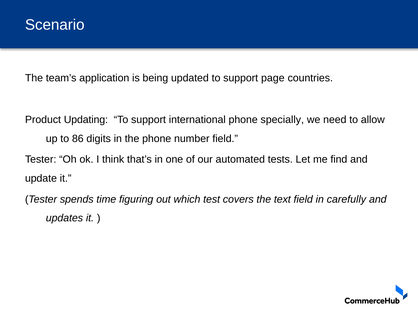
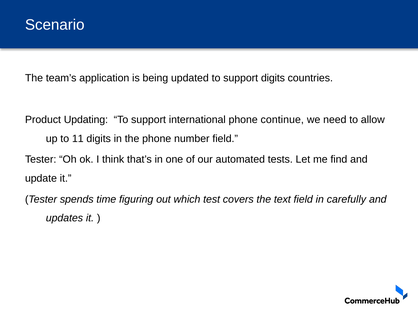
support page: page -> digits
specially: specially -> continue
86: 86 -> 11
